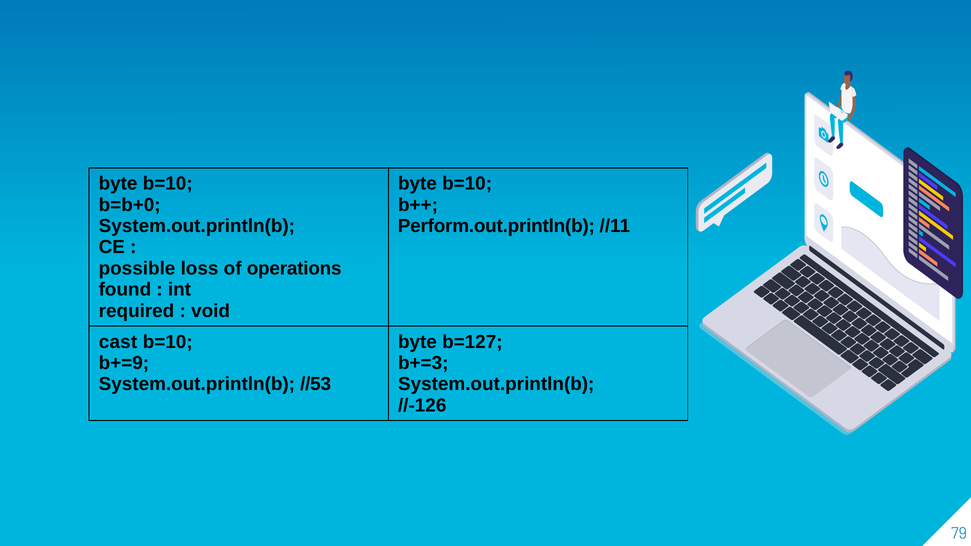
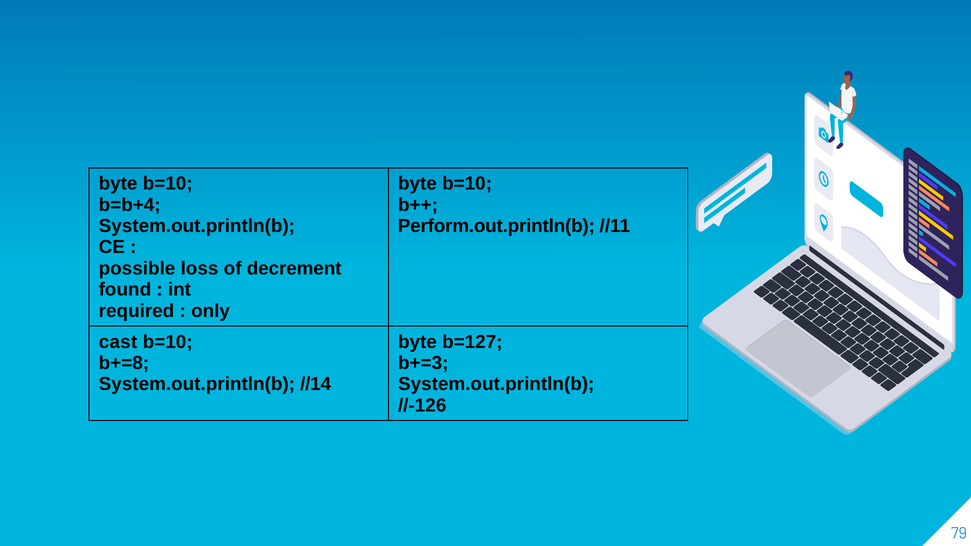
b=b+0: b=b+0 -> b=b+4
operations: operations -> decrement
void: void -> only
b+=9: b+=9 -> b+=8
//53: //53 -> //14
